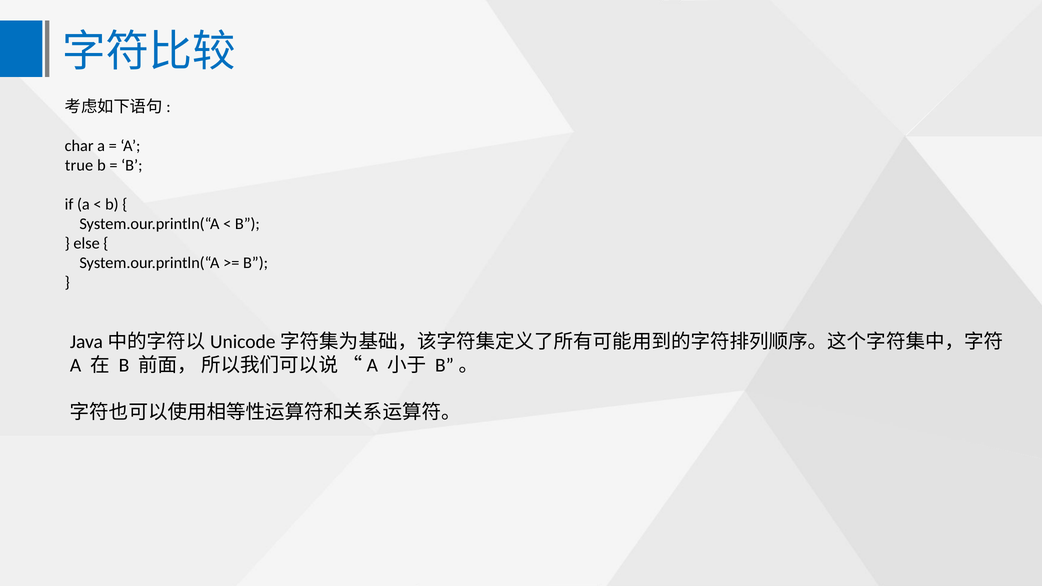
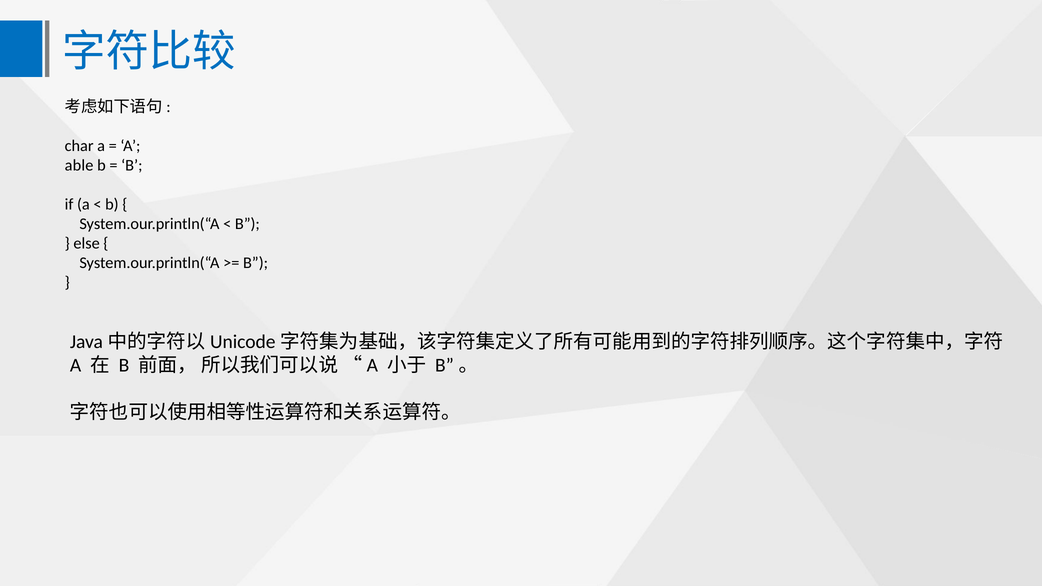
true: true -> able
